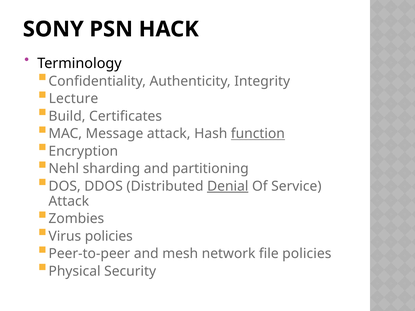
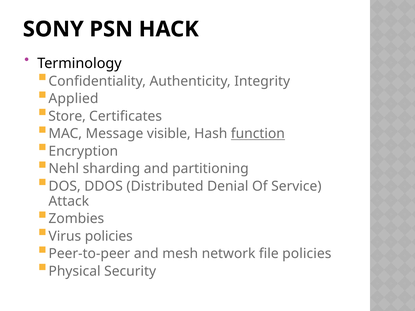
Lecture: Lecture -> Applied
Build: Build -> Store
Message attack: attack -> visible
Denial underline: present -> none
